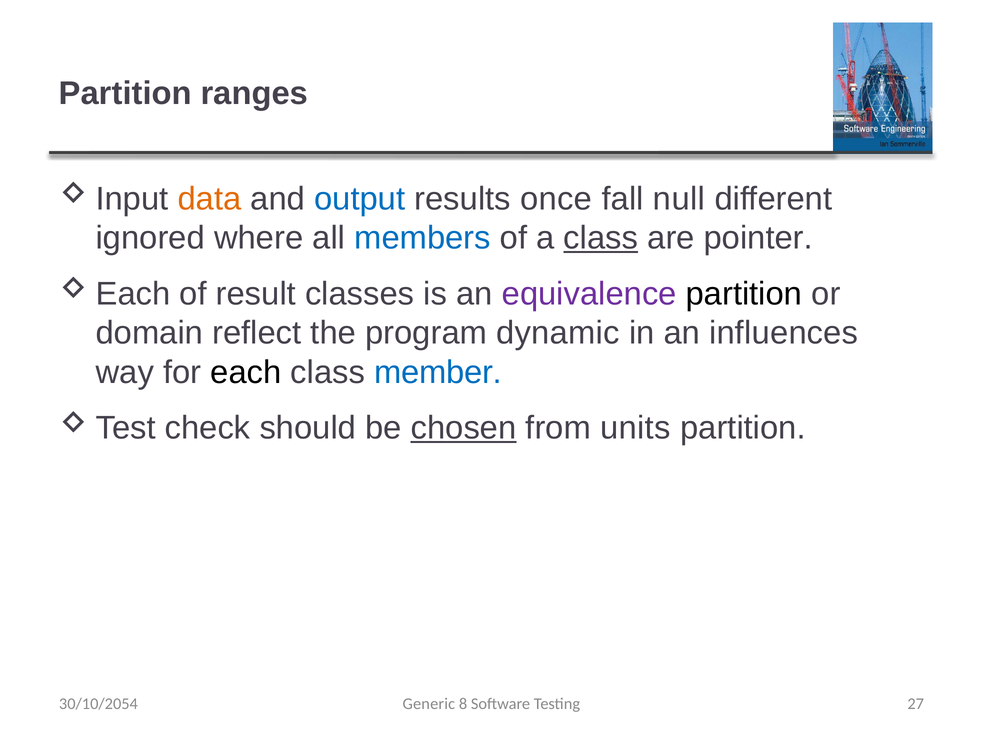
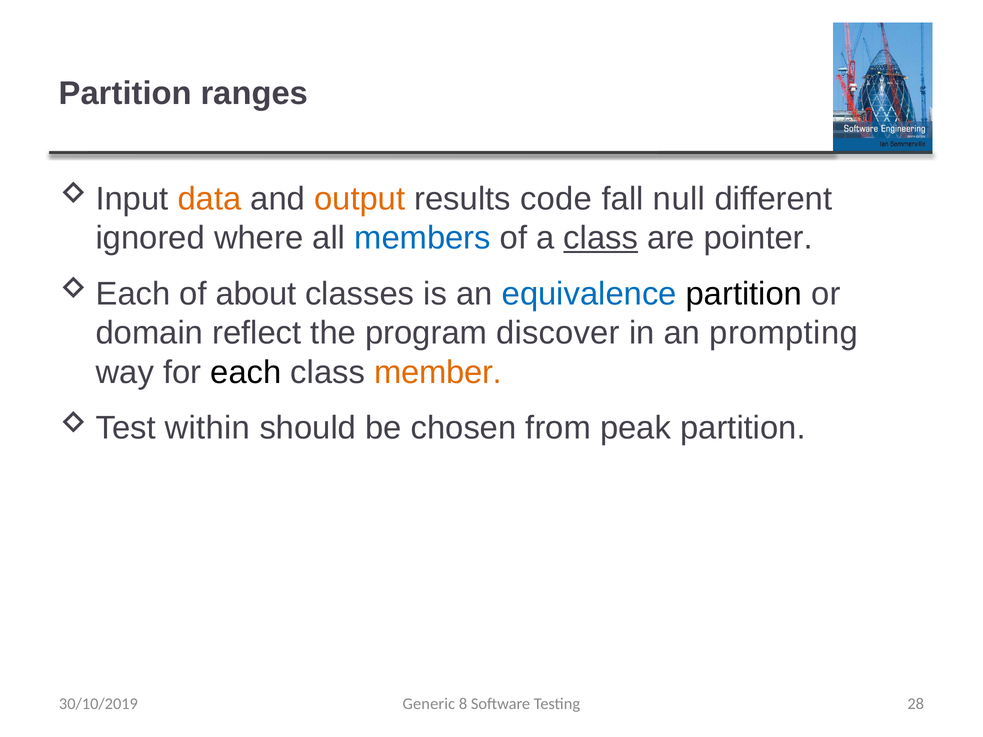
output colour: blue -> orange
once: once -> code
result: result -> about
equivalence colour: purple -> blue
dynamic: dynamic -> discover
influences: influences -> prompting
member colour: blue -> orange
check: check -> within
chosen underline: present -> none
units: units -> peak
27: 27 -> 28
30/10/2054: 30/10/2054 -> 30/10/2019
